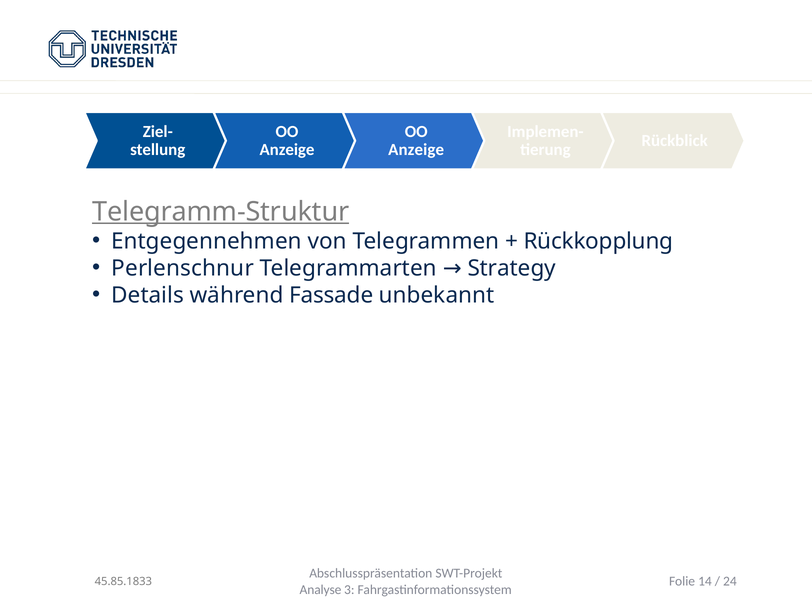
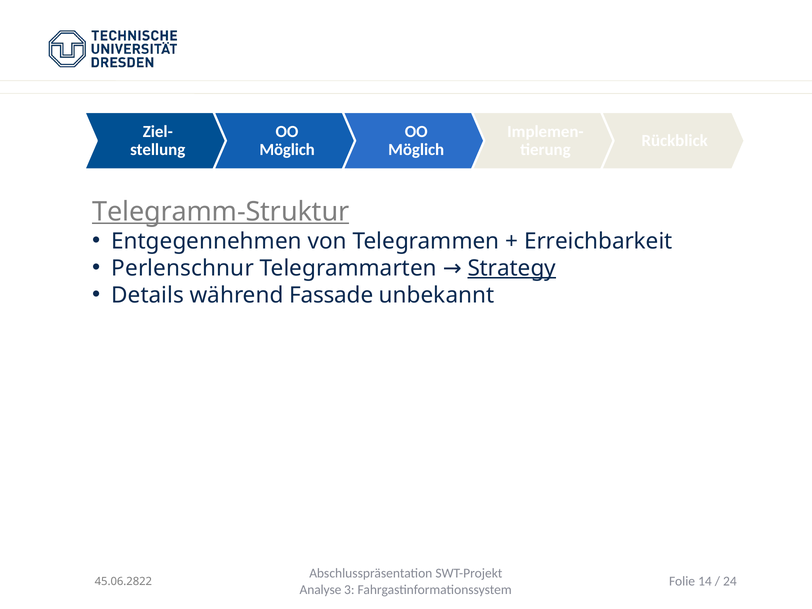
Anzeige at (287, 150): Anzeige -> Möglich
Anzeige at (416, 150): Anzeige -> Möglich
Rückkopplung: Rückkopplung -> Erreichbarkeit
Strategy underline: none -> present
45.85.1833: 45.85.1833 -> 45.06.2822
